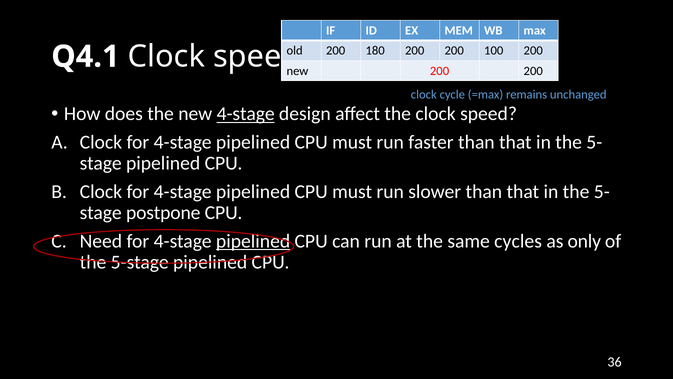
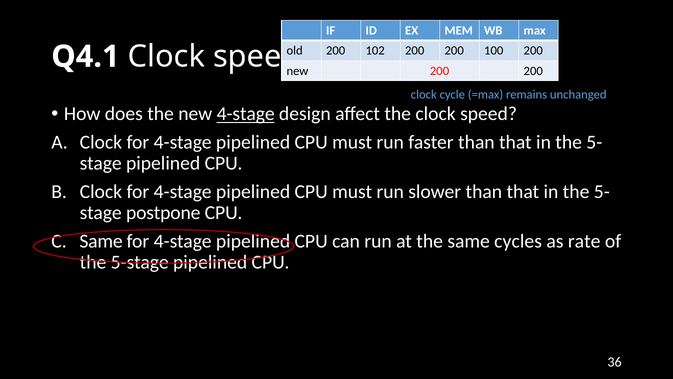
180: 180 -> 102
Need at (101, 241): Need -> Same
pipelined at (253, 241) underline: present -> none
only: only -> rate
